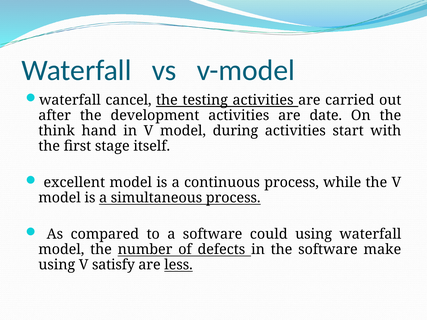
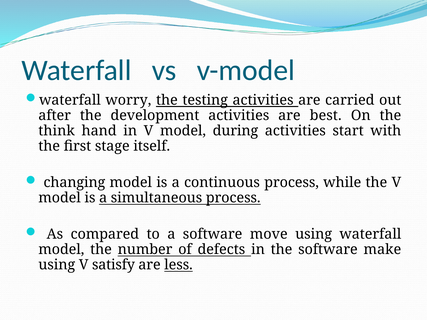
cancel: cancel -> worry
date: date -> best
excellent: excellent -> changing
could: could -> move
